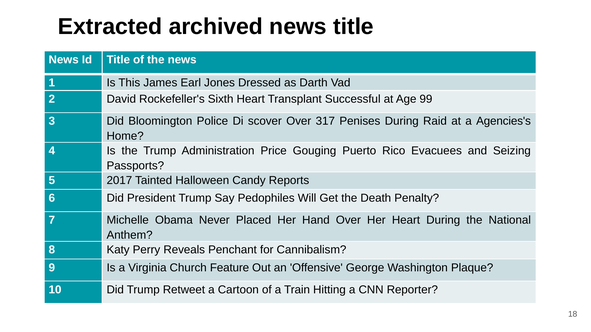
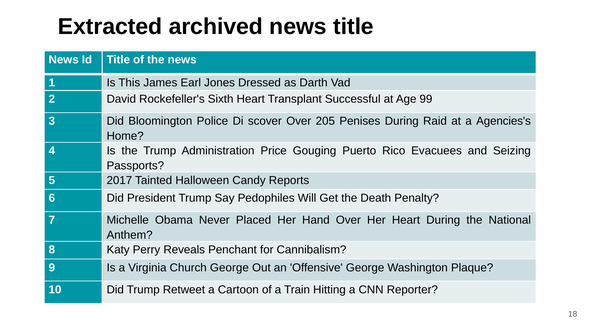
317: 317 -> 205
Church Feature: Feature -> George
